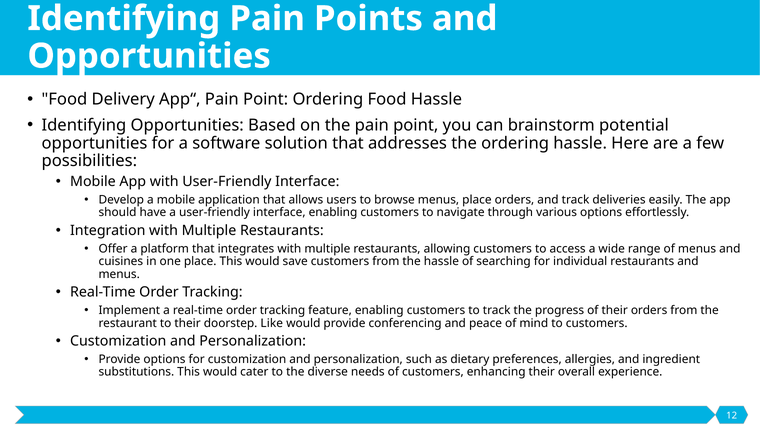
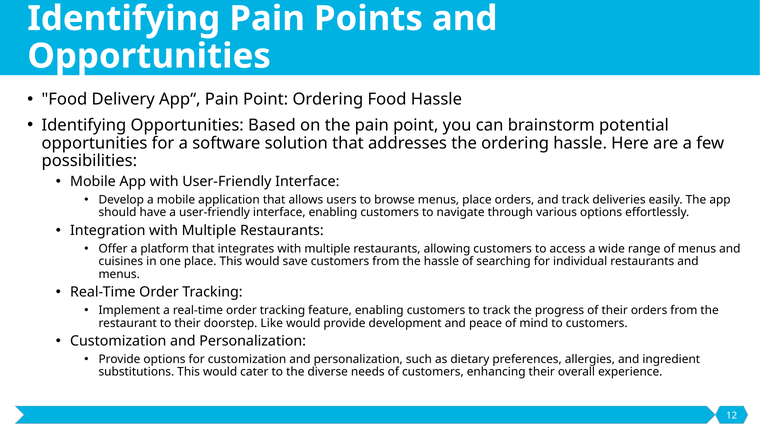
conferencing: conferencing -> development
